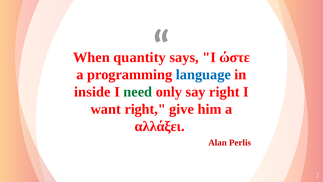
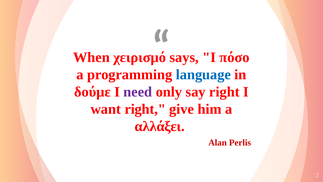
quantity: quantity -> χειρισμό
ώστε: ώστε -> πόσο
inside: inside -> δούμε
need colour: green -> purple
